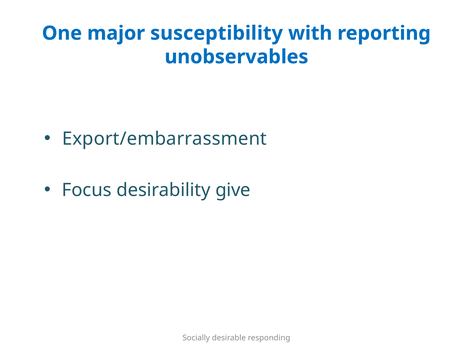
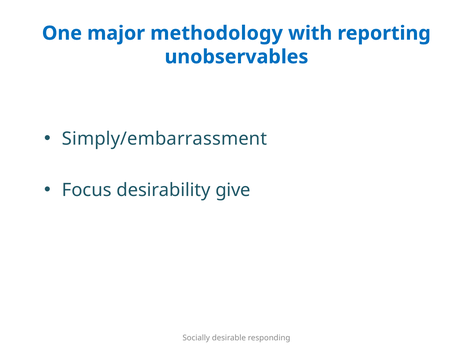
susceptibility: susceptibility -> methodology
Export/embarrassment: Export/embarrassment -> Simply/embarrassment
